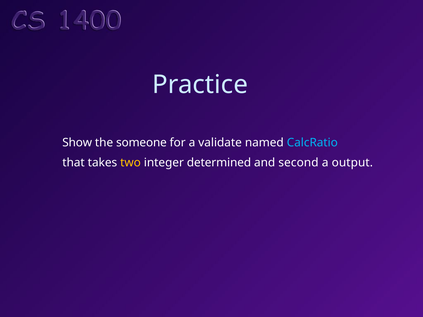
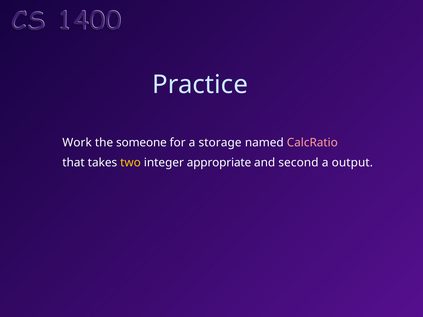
Show: Show -> Work
validate: validate -> storage
CalcRatio colour: light blue -> pink
determined: determined -> appropriate
